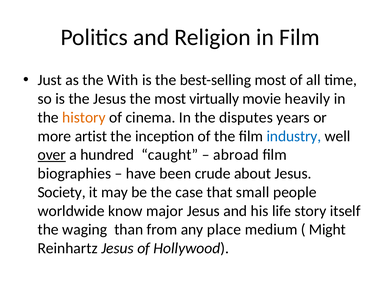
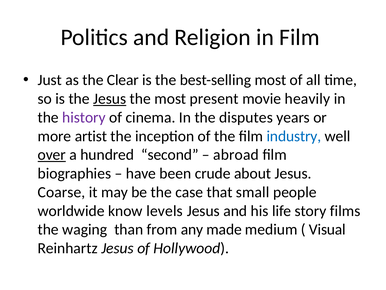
With: With -> Clear
Jesus at (110, 99) underline: none -> present
virtually: virtually -> present
history colour: orange -> purple
caught: caught -> second
Society: Society -> Coarse
major: major -> levels
itself: itself -> films
place: place -> made
Might: Might -> Visual
